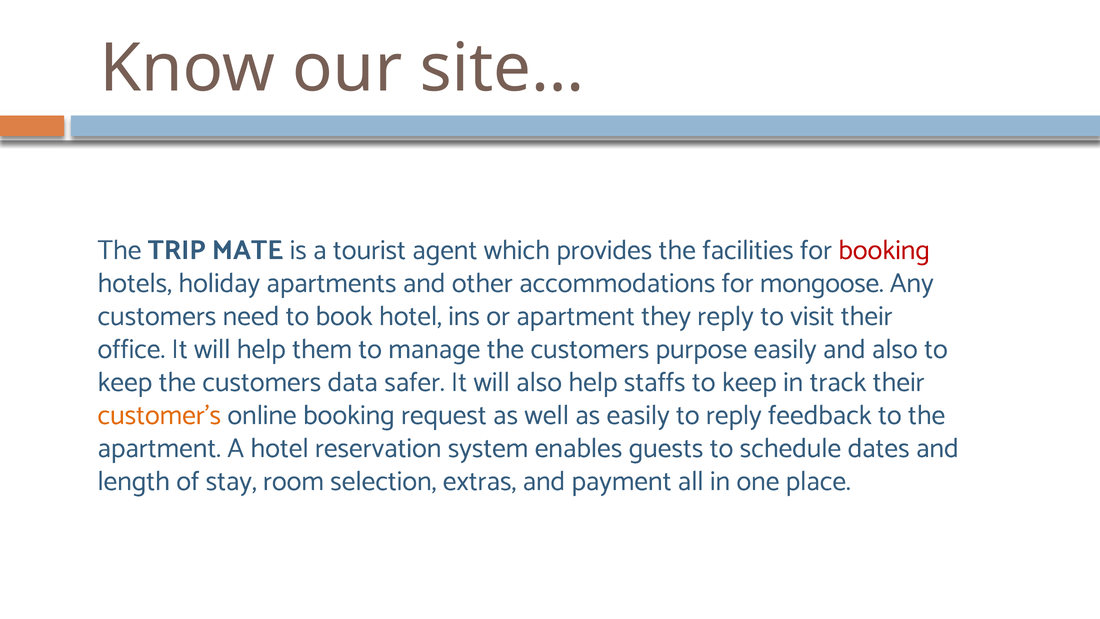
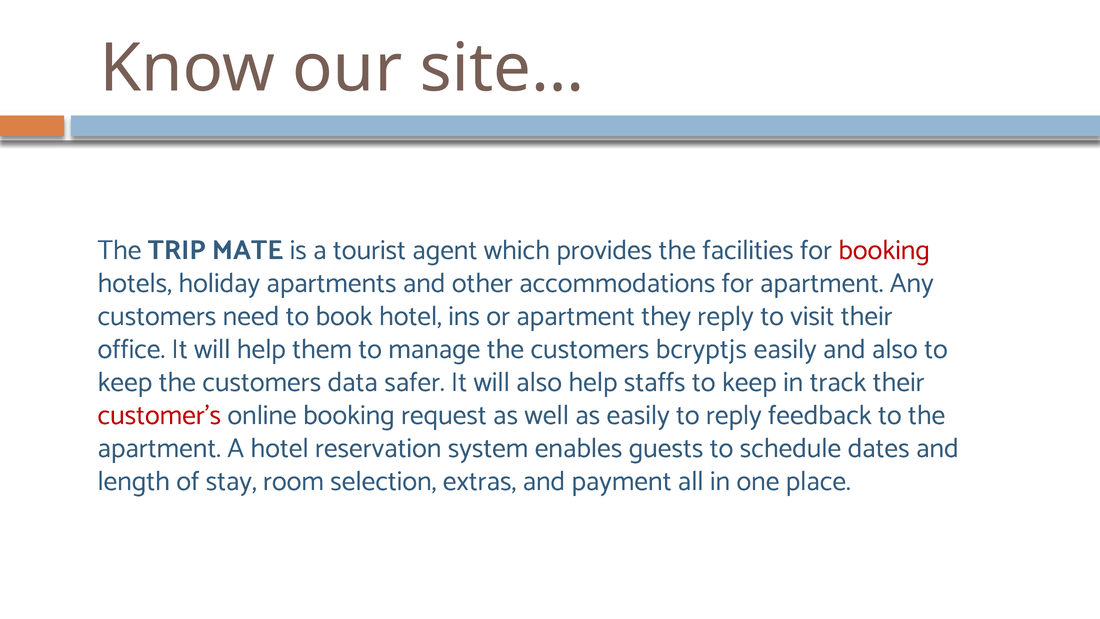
for mongoose: mongoose -> apartment
purpose: purpose -> bcryptjs
customer’s colour: orange -> red
